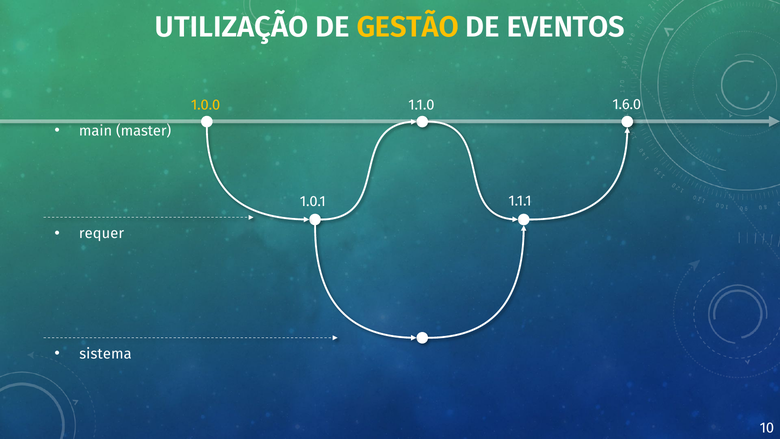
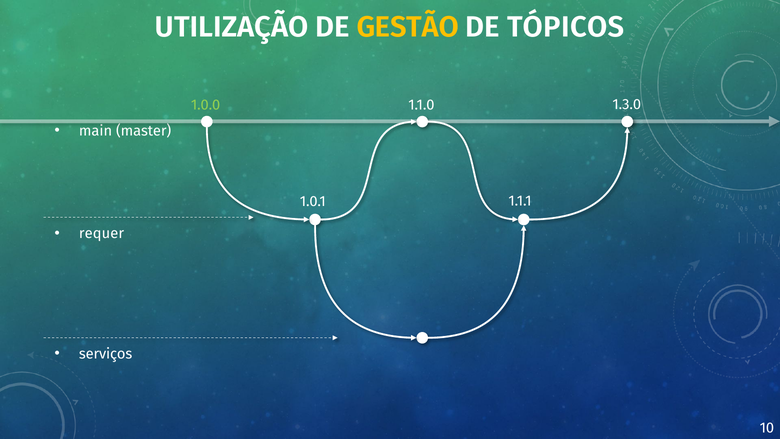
EVENTOS: EVENTOS -> TÓPICOS
1.0.0 colour: yellow -> light green
1.6.0: 1.6.0 -> 1.3.0
sistema: sistema -> serviços
